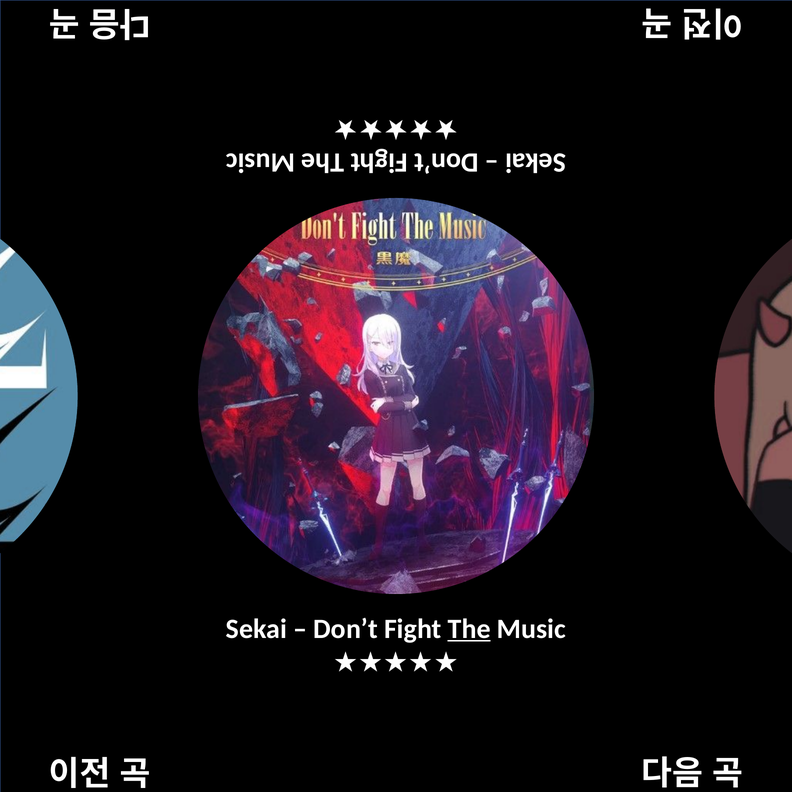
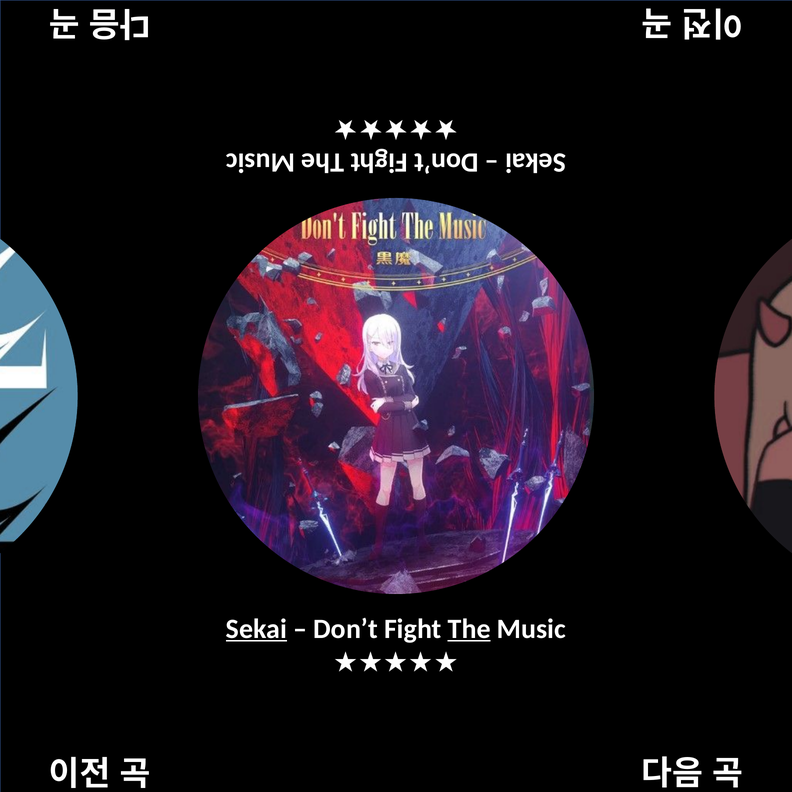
Sekai underline: none -> present
